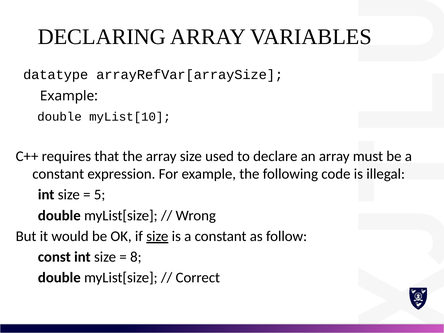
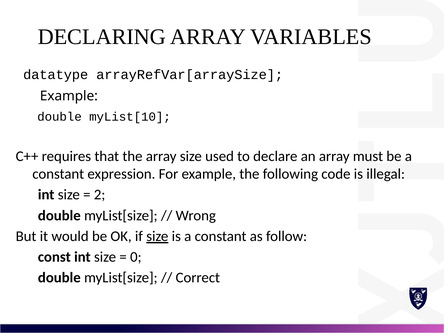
5: 5 -> 2
8: 8 -> 0
